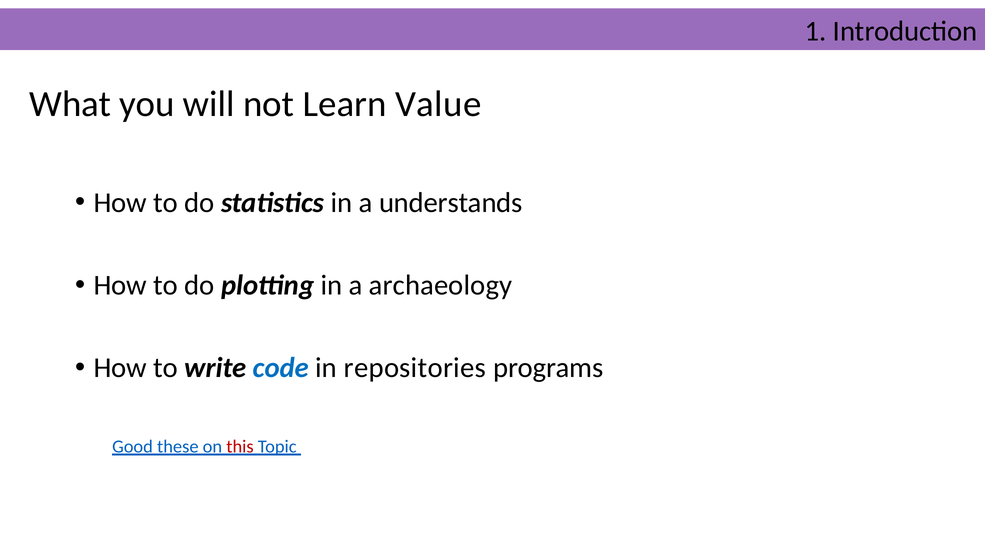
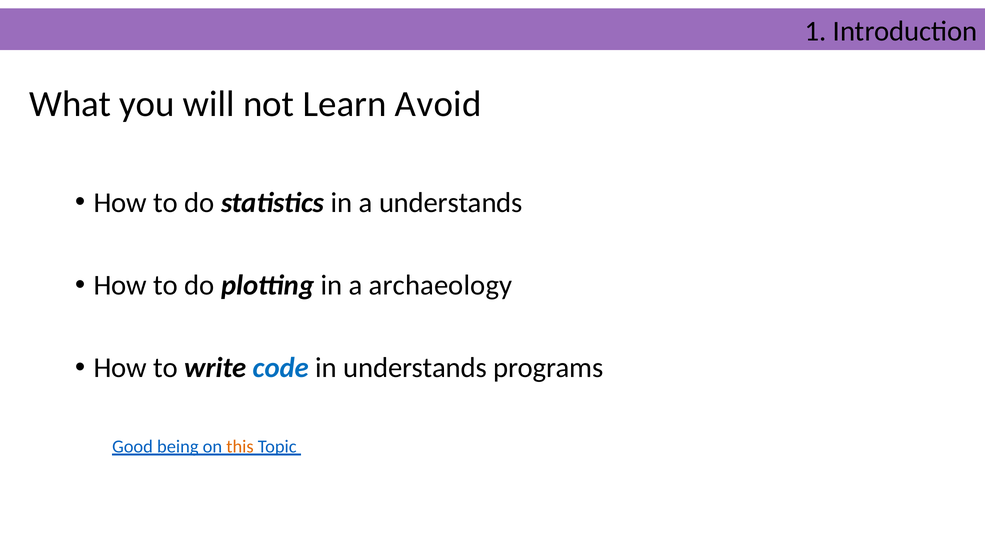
Value: Value -> Avoid
in repositories: repositories -> understands
these: these -> being
this colour: red -> orange
